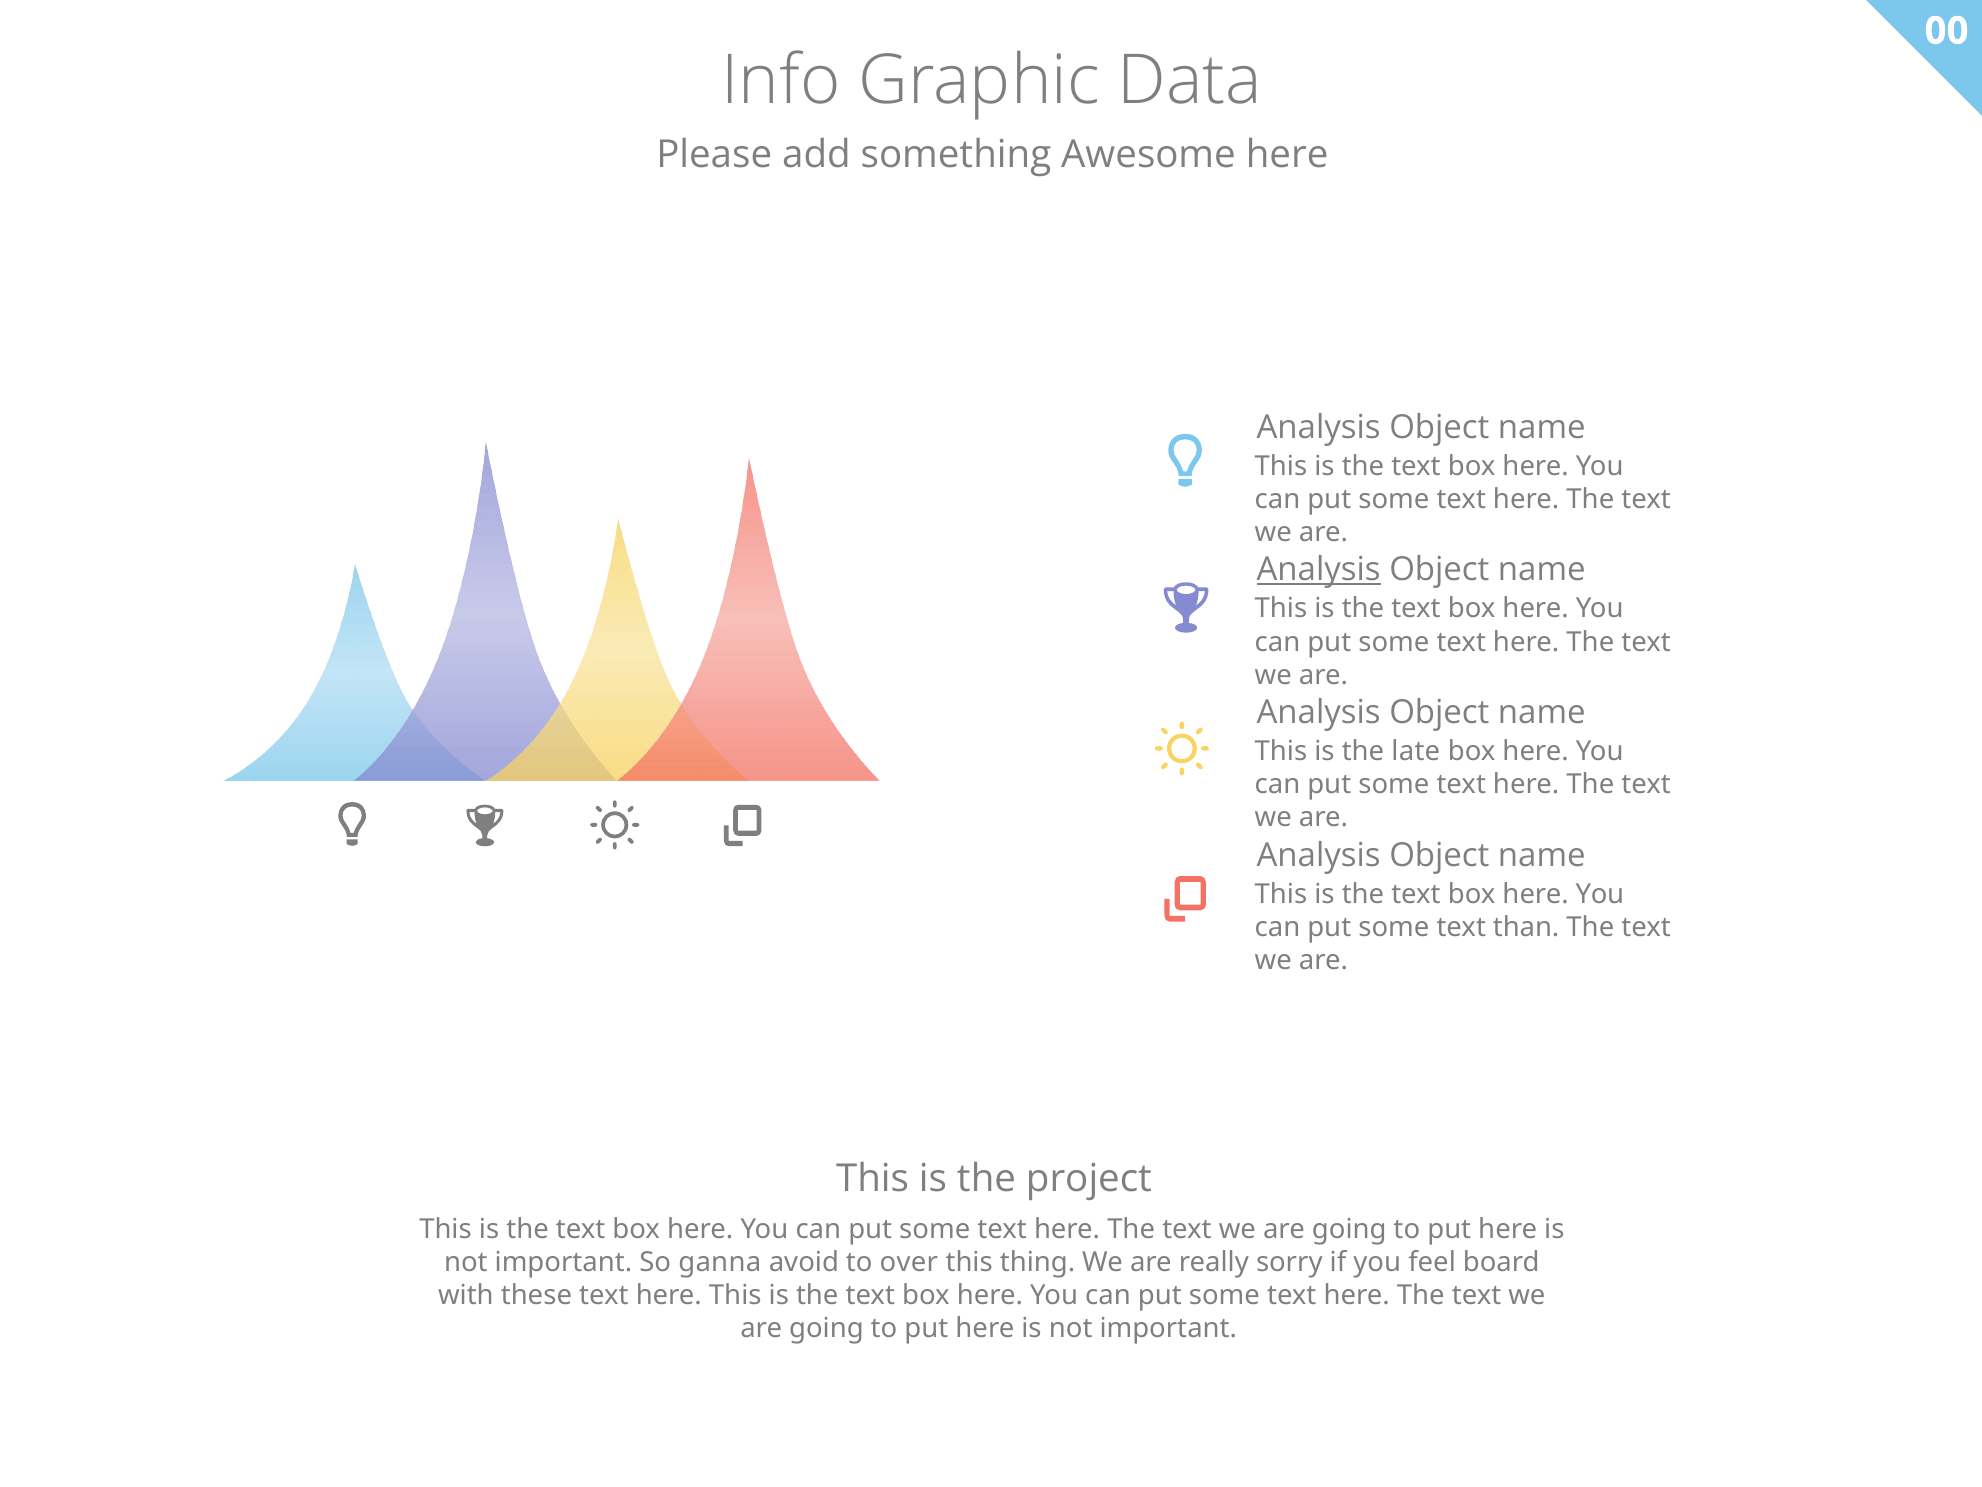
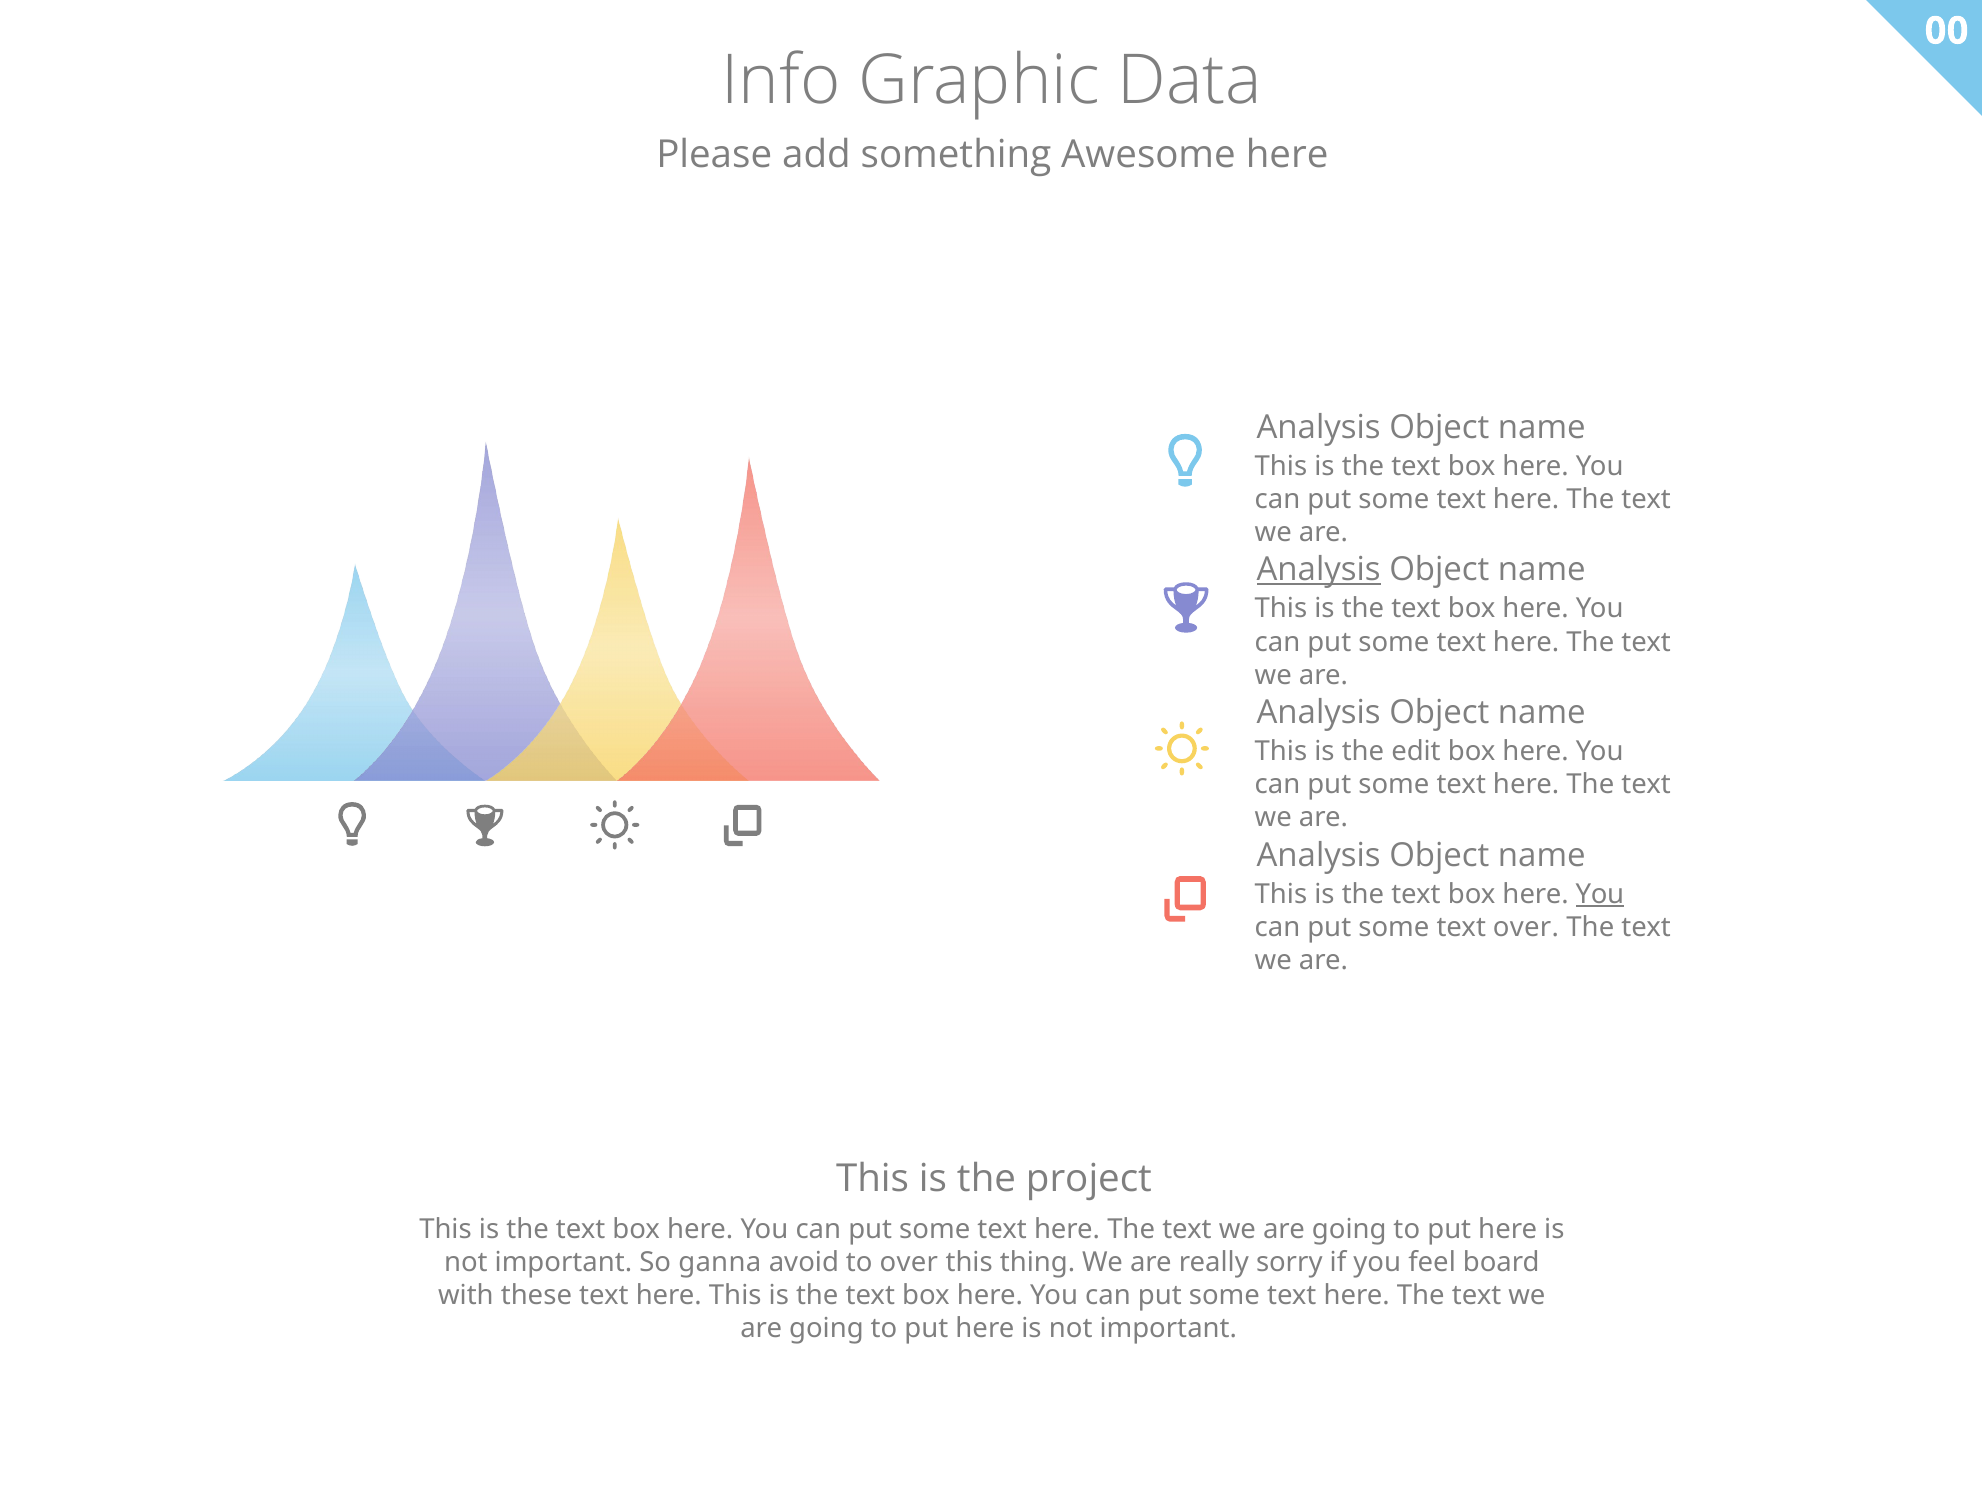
late: late -> edit
You at (1600, 894) underline: none -> present
text than: than -> over
